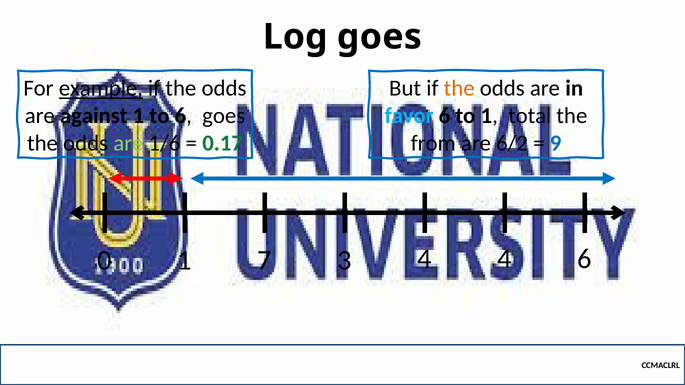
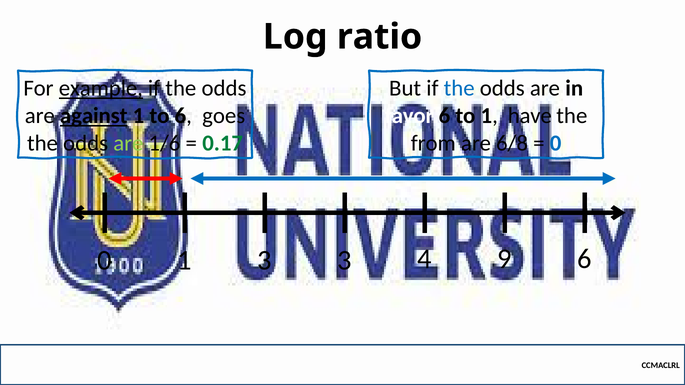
Log goes: goes -> ratio
the at (459, 88) colour: orange -> blue
against underline: none -> present
favor colour: light blue -> white
total: total -> have
6/2: 6/2 -> 6/8
9 at (556, 143): 9 -> 0
1 7: 7 -> 3
4 4: 4 -> 9
